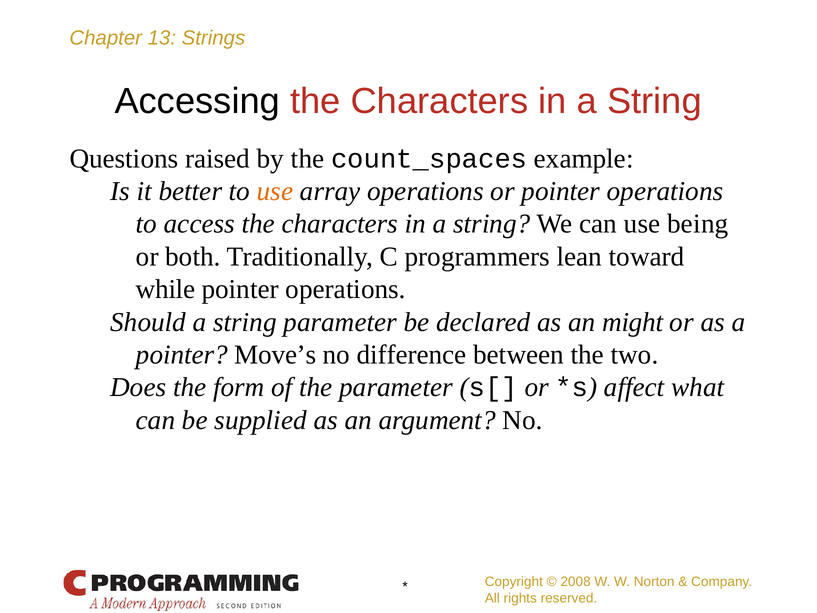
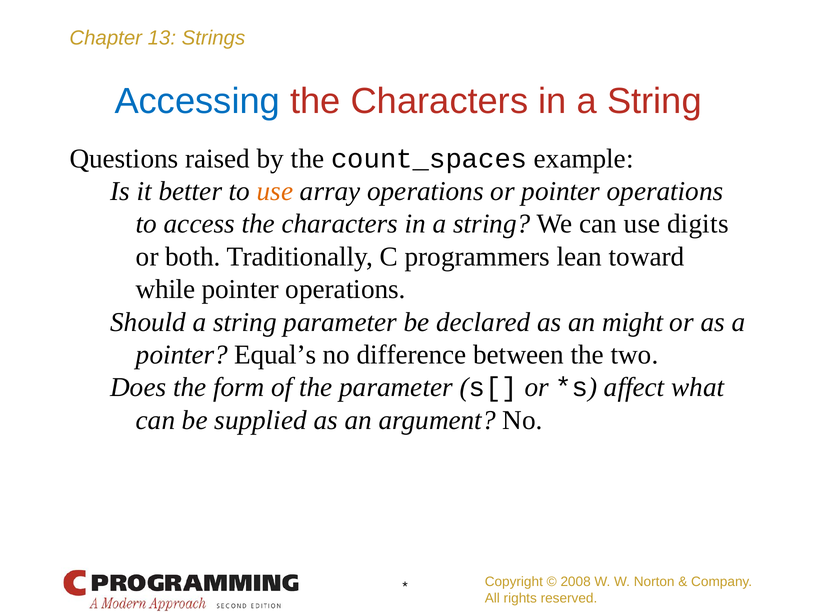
Accessing colour: black -> blue
being: being -> digits
Move’s: Move’s -> Equal’s
